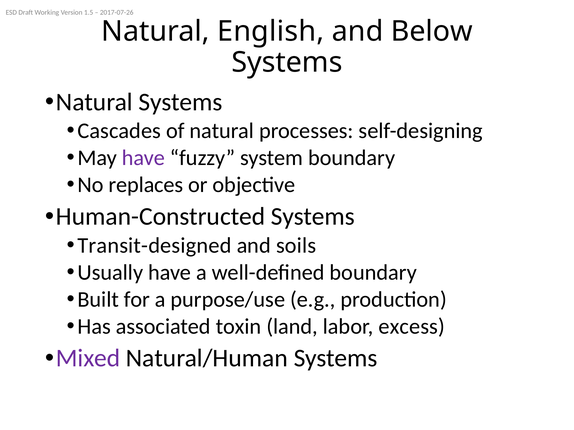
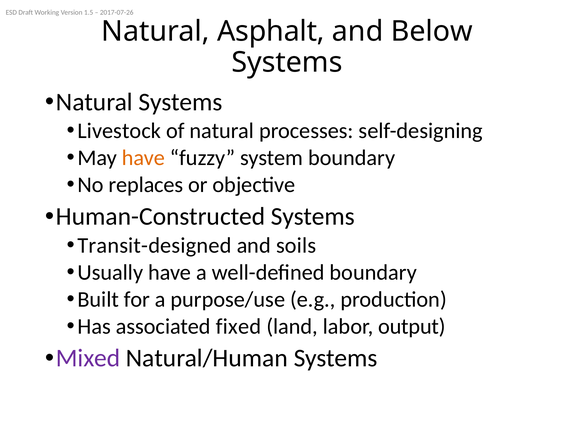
English: English -> Asphalt
Cascades: Cascades -> Livestock
have at (143, 158) colour: purple -> orange
toxin: toxin -> fixed
excess: excess -> output
